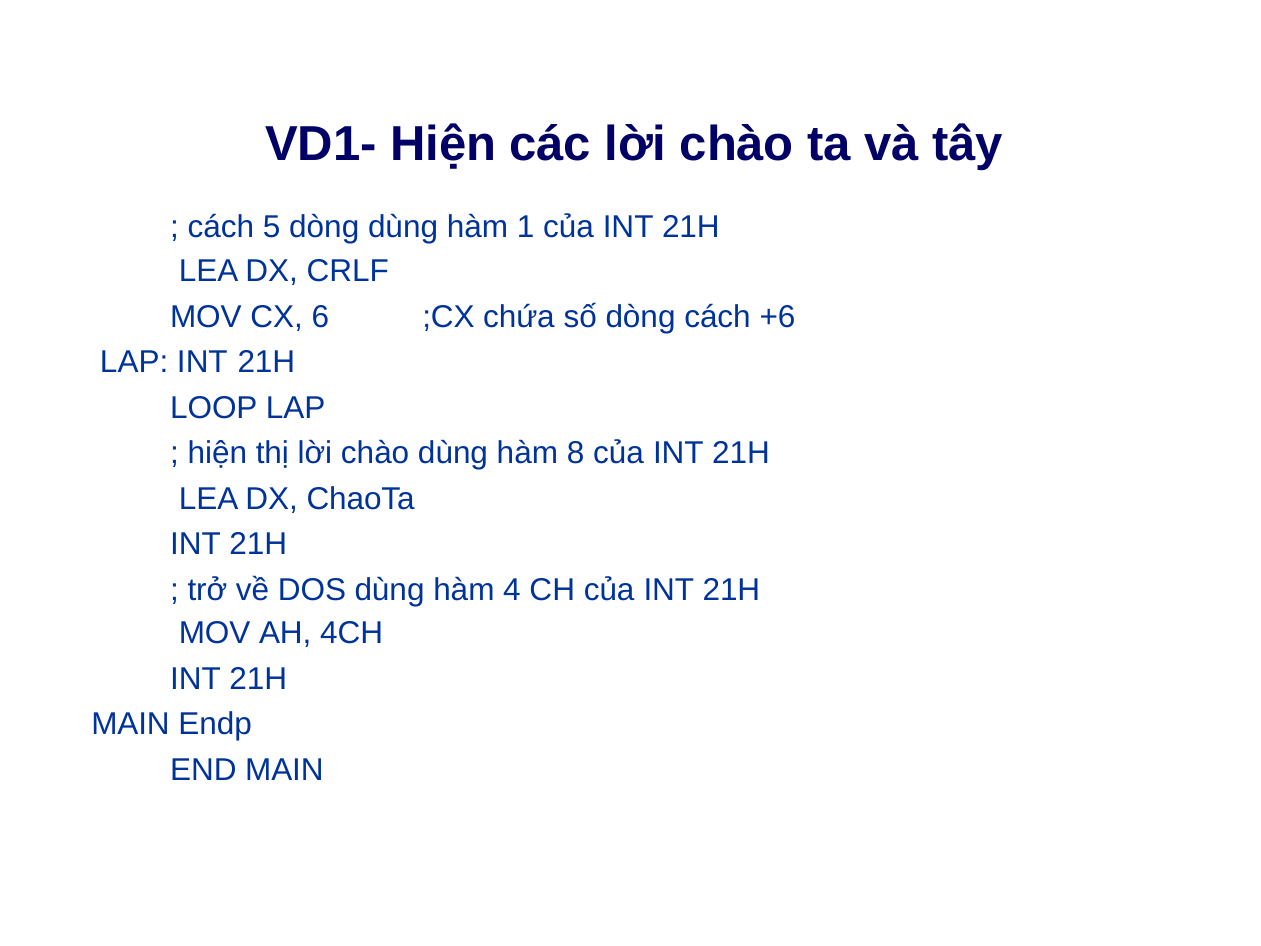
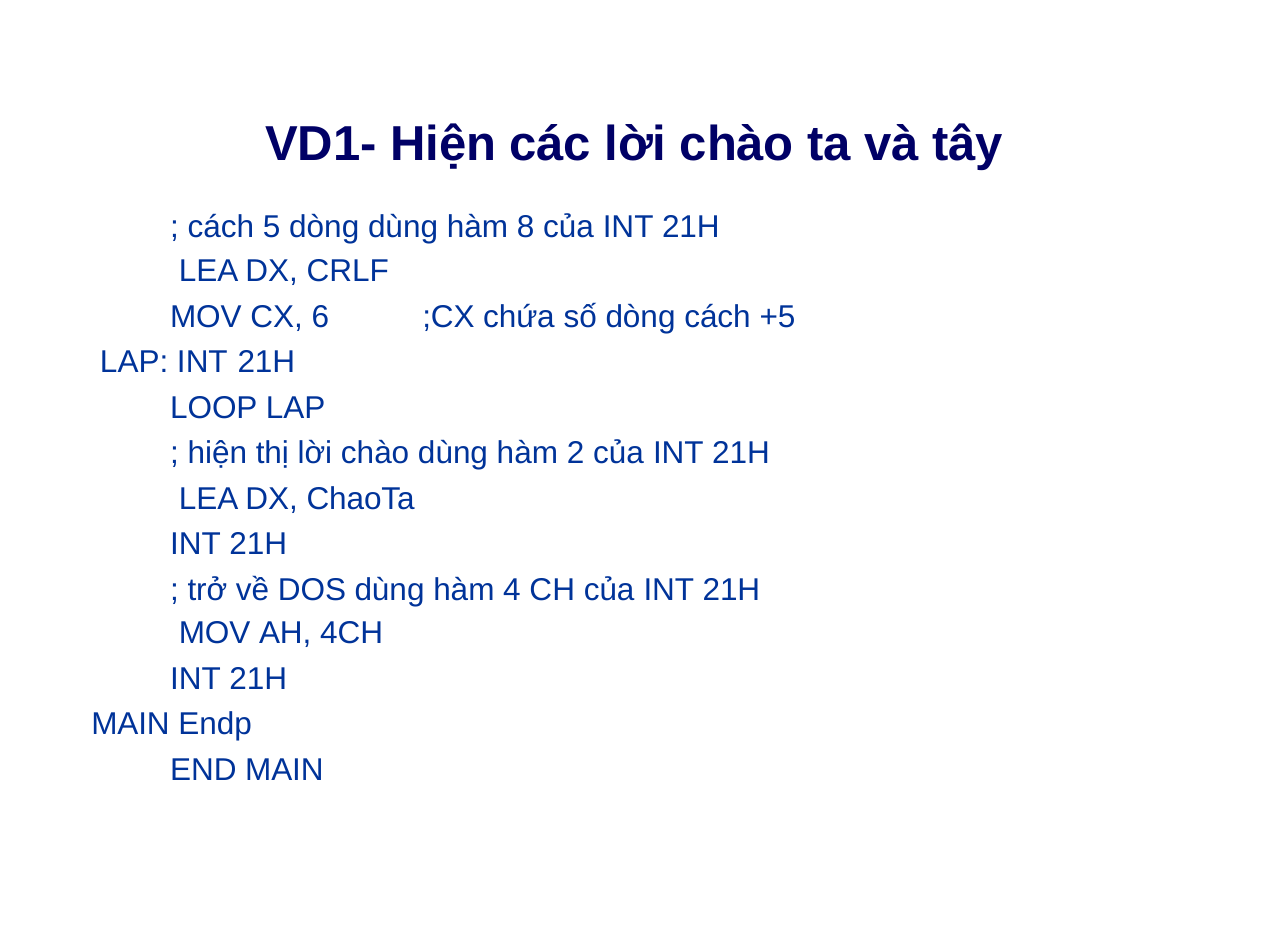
1: 1 -> 8
+6: +6 -> +5
8: 8 -> 2
